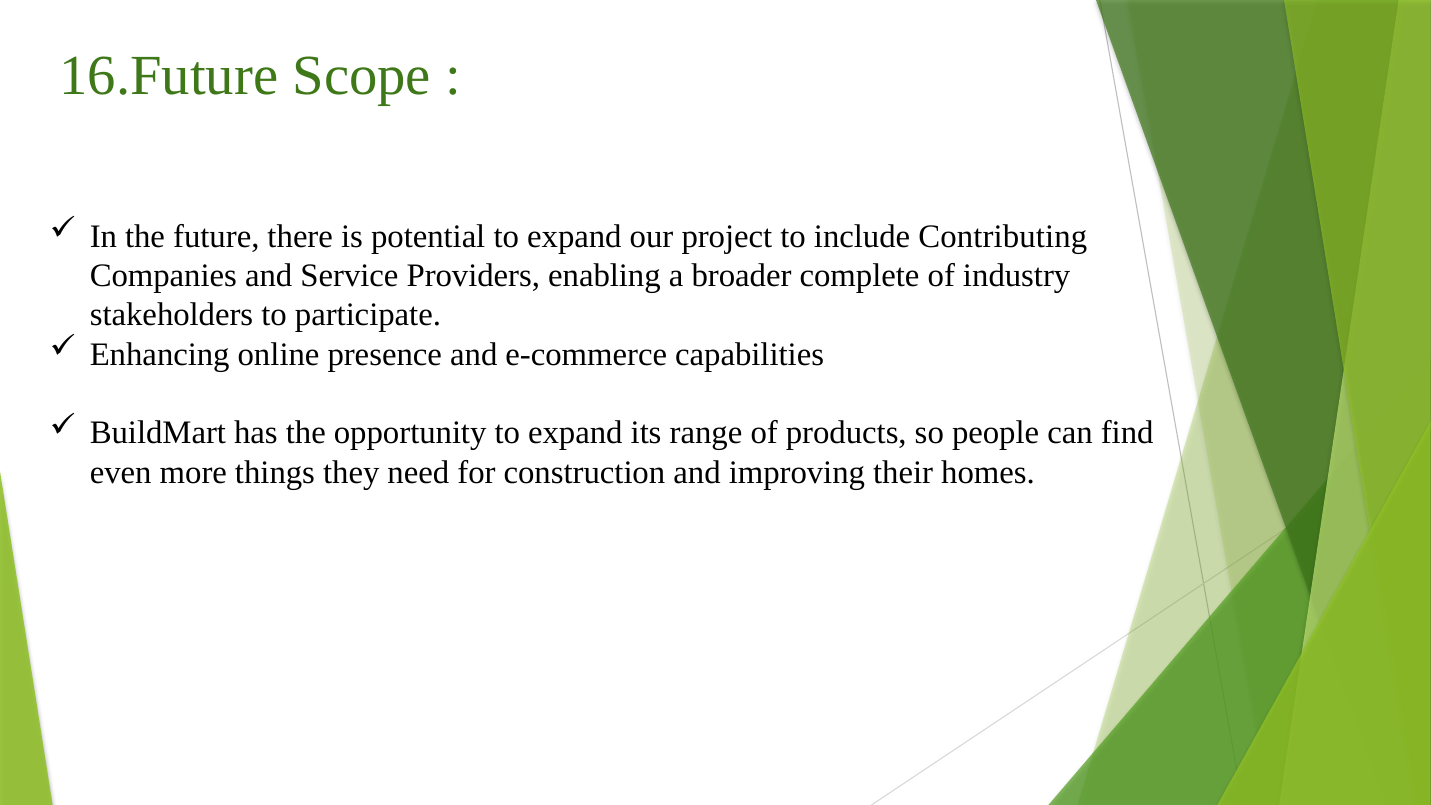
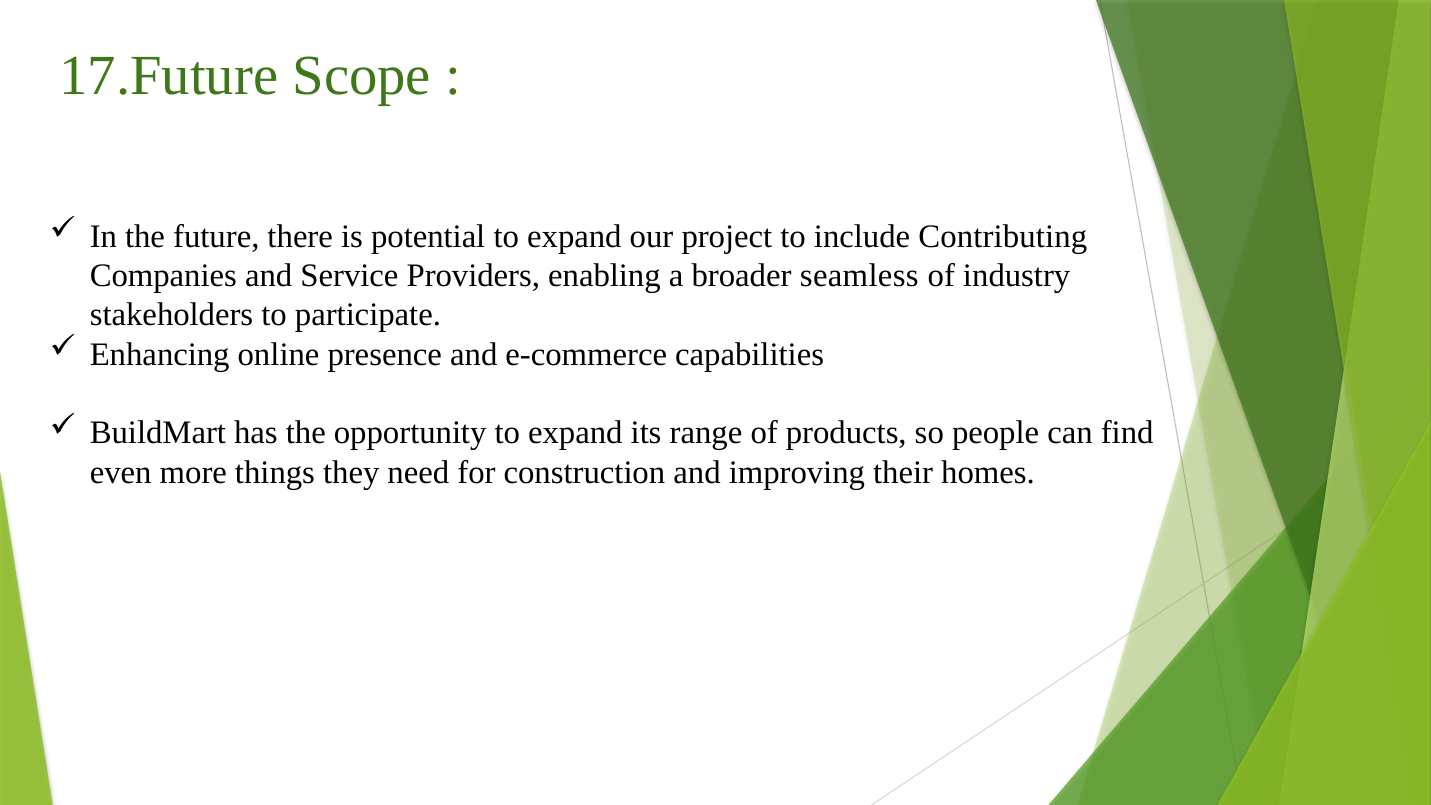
16.Future: 16.Future -> 17.Future
complete: complete -> seamless
